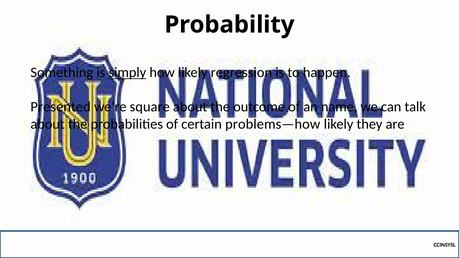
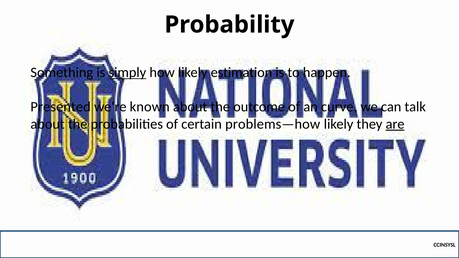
regression: regression -> estimation
square: square -> known
name: name -> curve
are underline: none -> present
